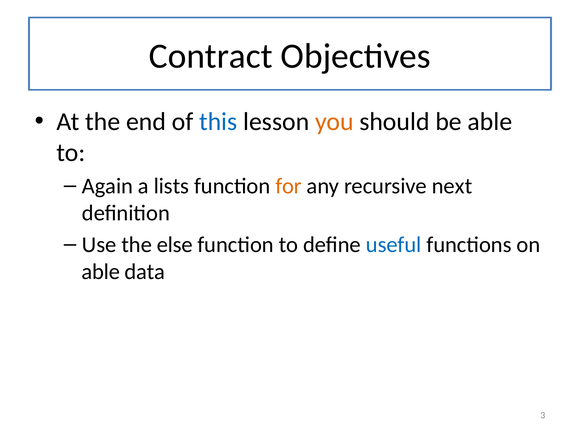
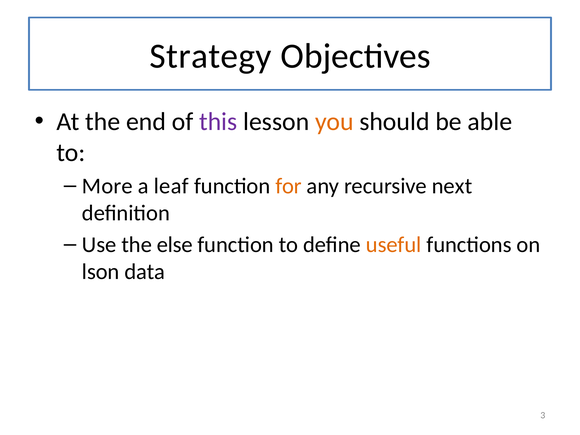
Contract: Contract -> Strategy
this colour: blue -> purple
Again: Again -> More
lists: lists -> leaf
useful colour: blue -> orange
able at (101, 272): able -> lson
